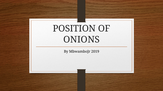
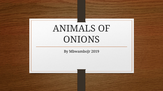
POSITION: POSITION -> ANIMALS
